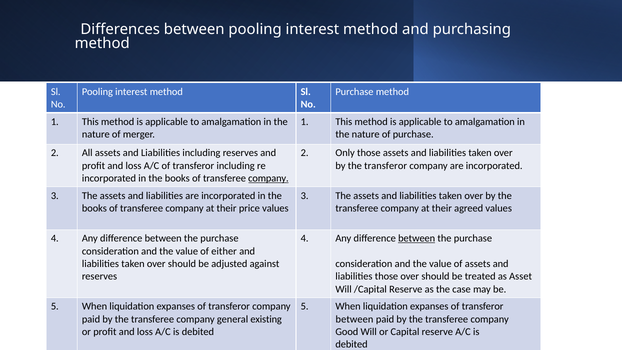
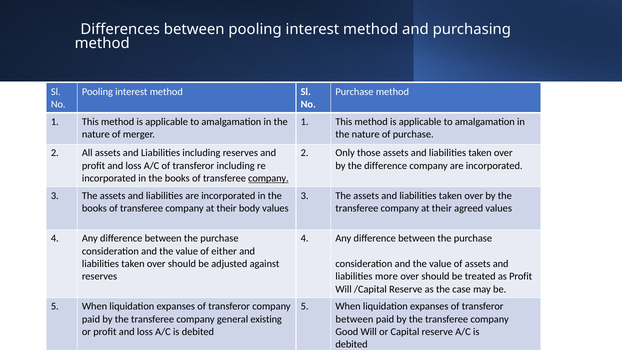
the transferor: transferor -> difference
price: price -> body
between at (417, 238) underline: present -> none
liabilities those: those -> more
as Asset: Asset -> Profit
